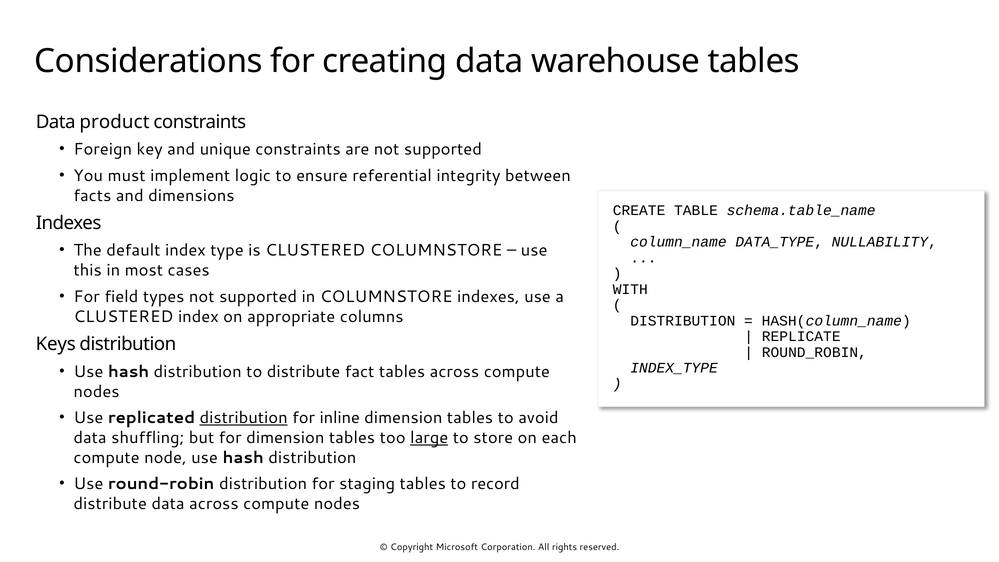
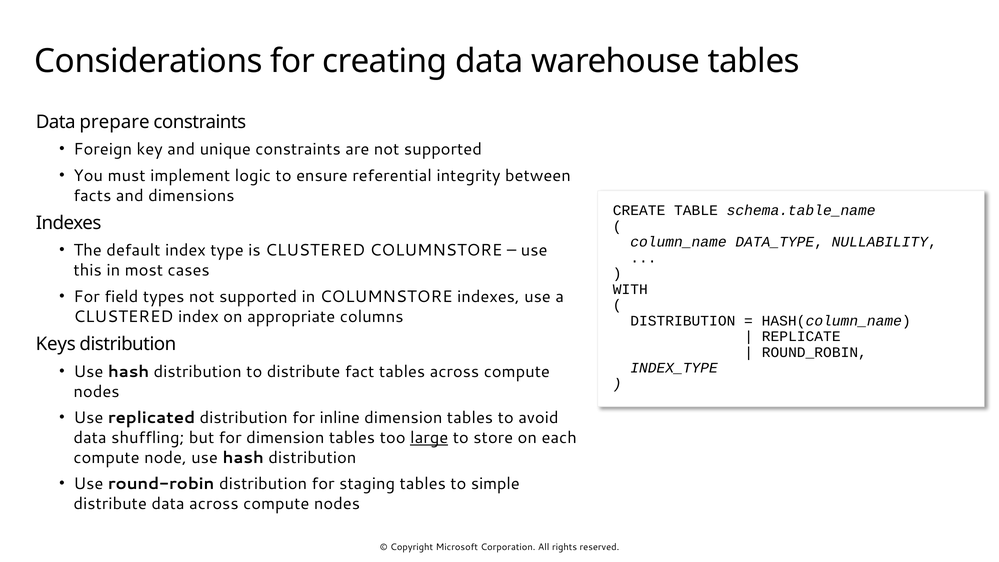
product: product -> prepare
distribution at (244, 418) underline: present -> none
record: record -> simple
